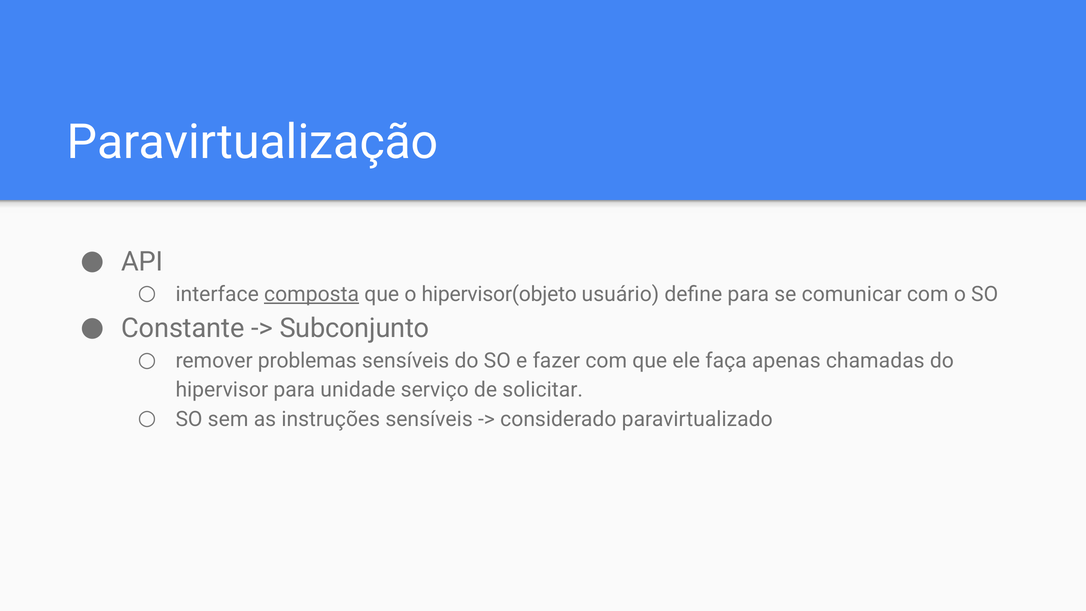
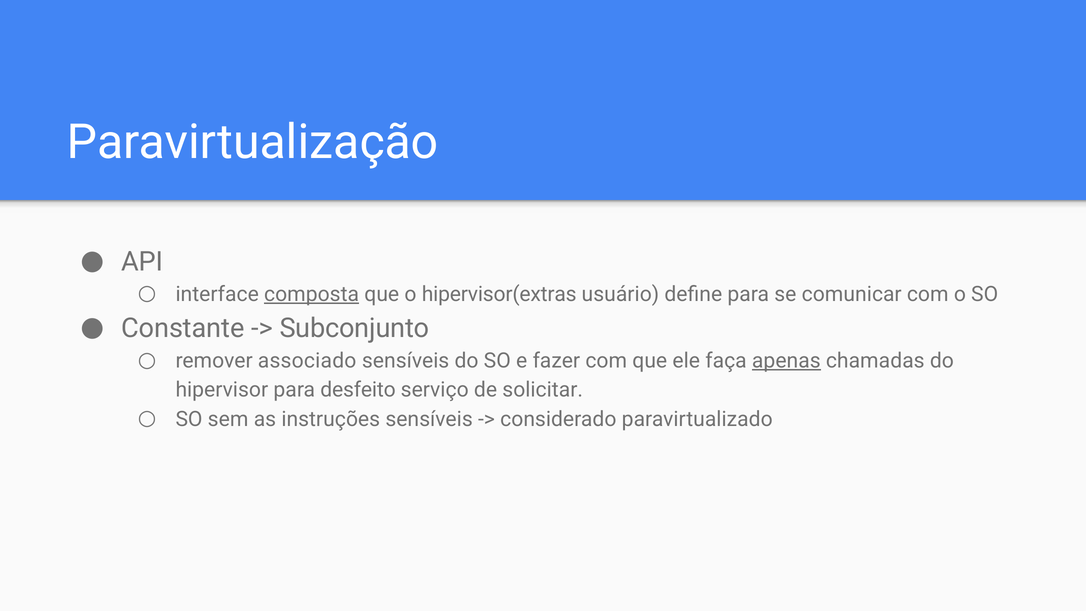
hipervisor(objeto: hipervisor(objeto -> hipervisor(extras
problemas: problemas -> associado
apenas underline: none -> present
unidade: unidade -> desfeito
